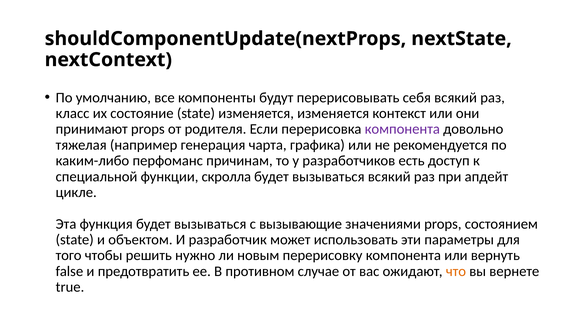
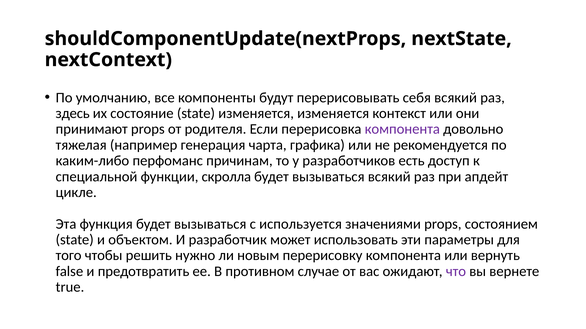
класс: класс -> здесь
вызывающие: вызывающие -> используется
что colour: orange -> purple
